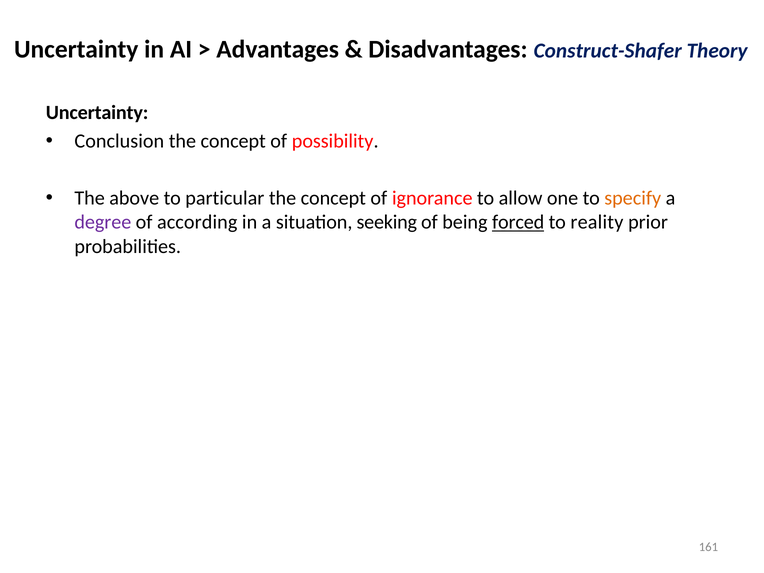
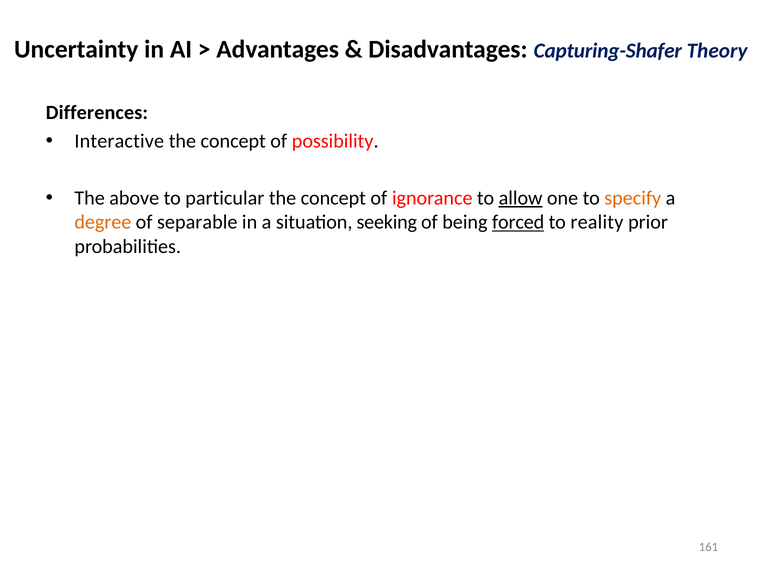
Construct-Shafer: Construct-Shafer -> Capturing-Shafer
Uncertainty at (97, 113): Uncertainty -> Differences
Conclusion: Conclusion -> Interactive
allow underline: none -> present
degree colour: purple -> orange
according: according -> separable
